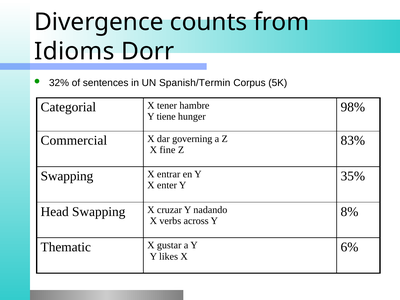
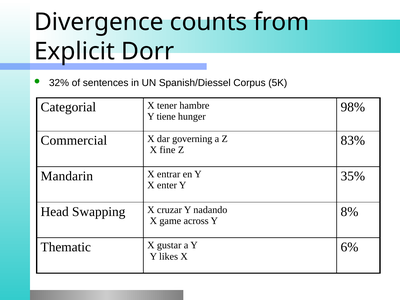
Idioms: Idioms -> Explicit
Spanish/Termin: Spanish/Termin -> Spanish/Diessel
Swapping at (67, 176): Swapping -> Mandarin
verbs: verbs -> game
